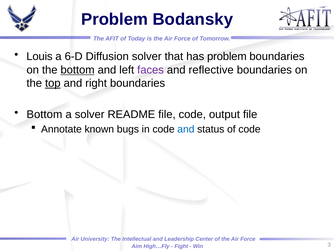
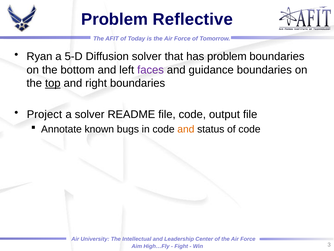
Bodansky: Bodansky -> Reflective
Louis: Louis -> Ryan
6-D: 6-D -> 5-D
bottom at (78, 70) underline: present -> none
reflective: reflective -> guidance
Bottom at (44, 114): Bottom -> Project
and at (186, 129) colour: blue -> orange
